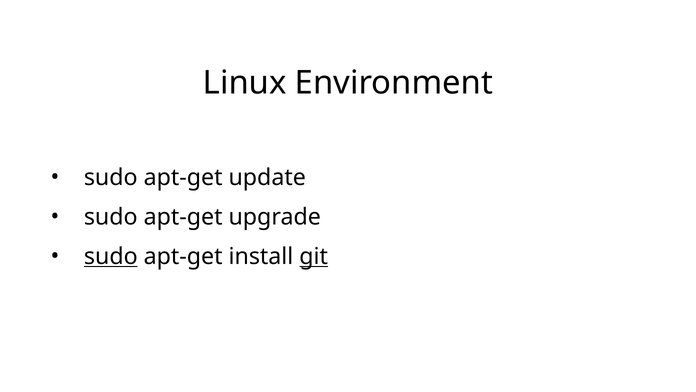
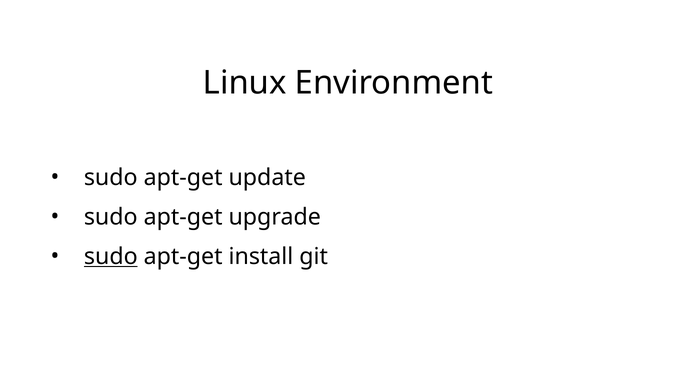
git underline: present -> none
